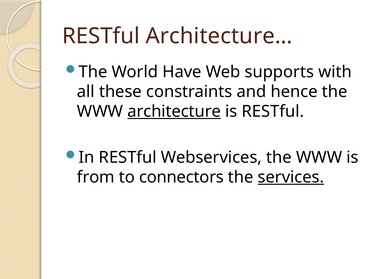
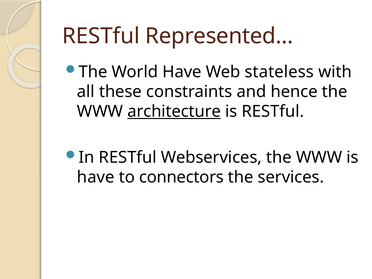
Architecture…: Architecture… -> Represented…
supports: supports -> stateless
from at (96, 177): from -> have
services underline: present -> none
